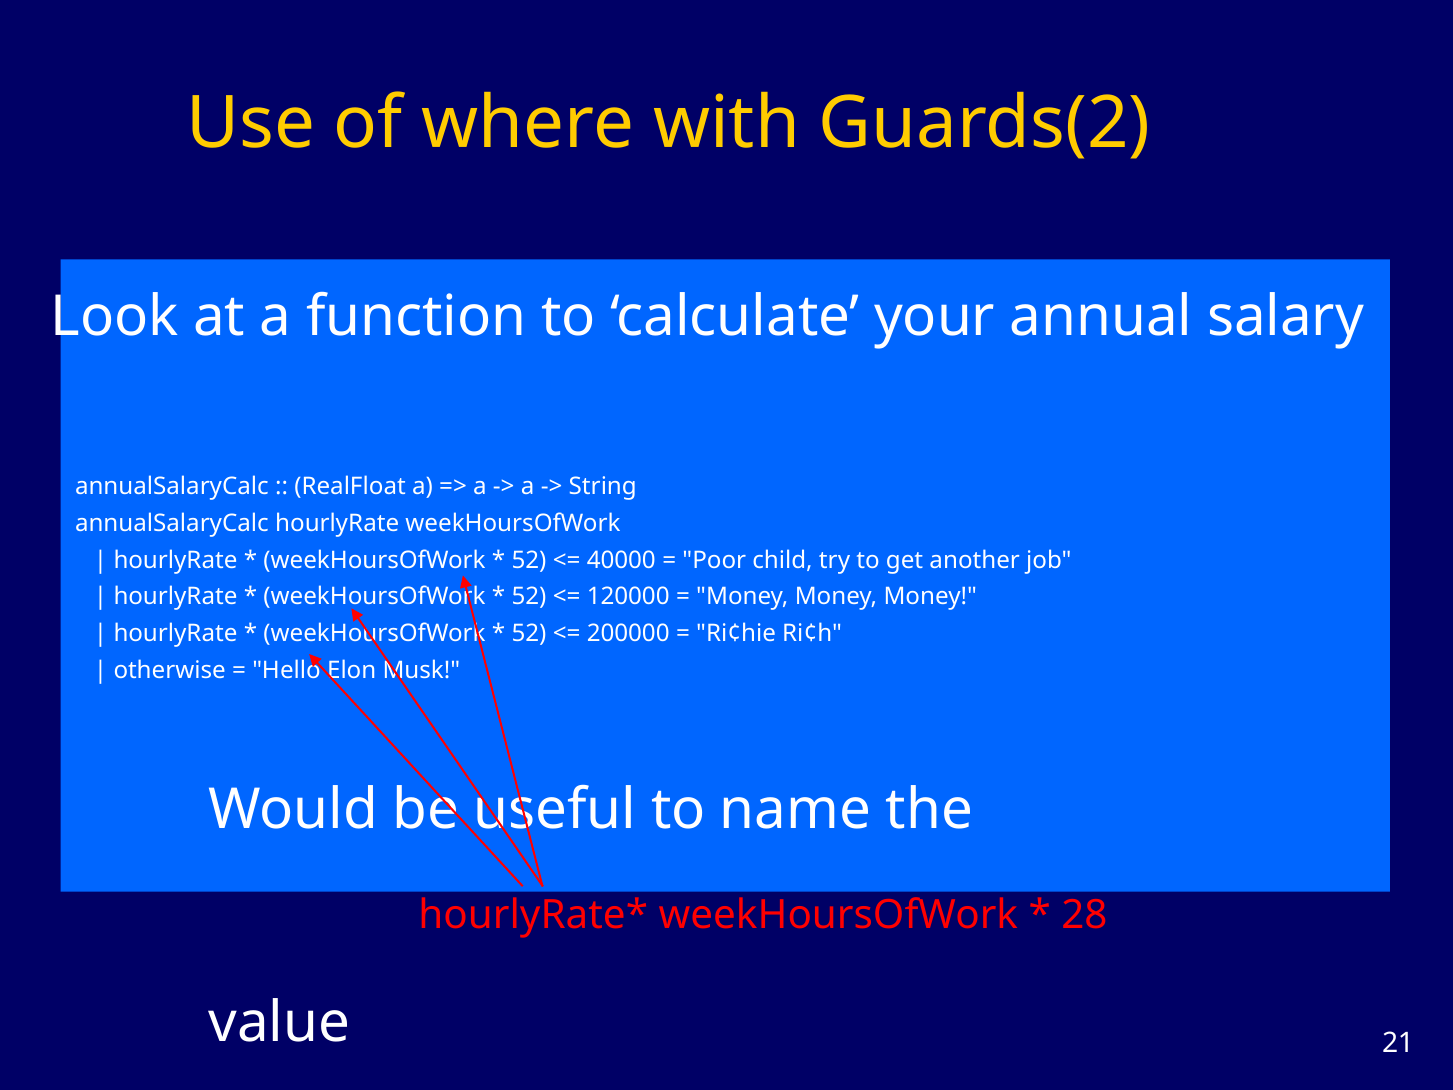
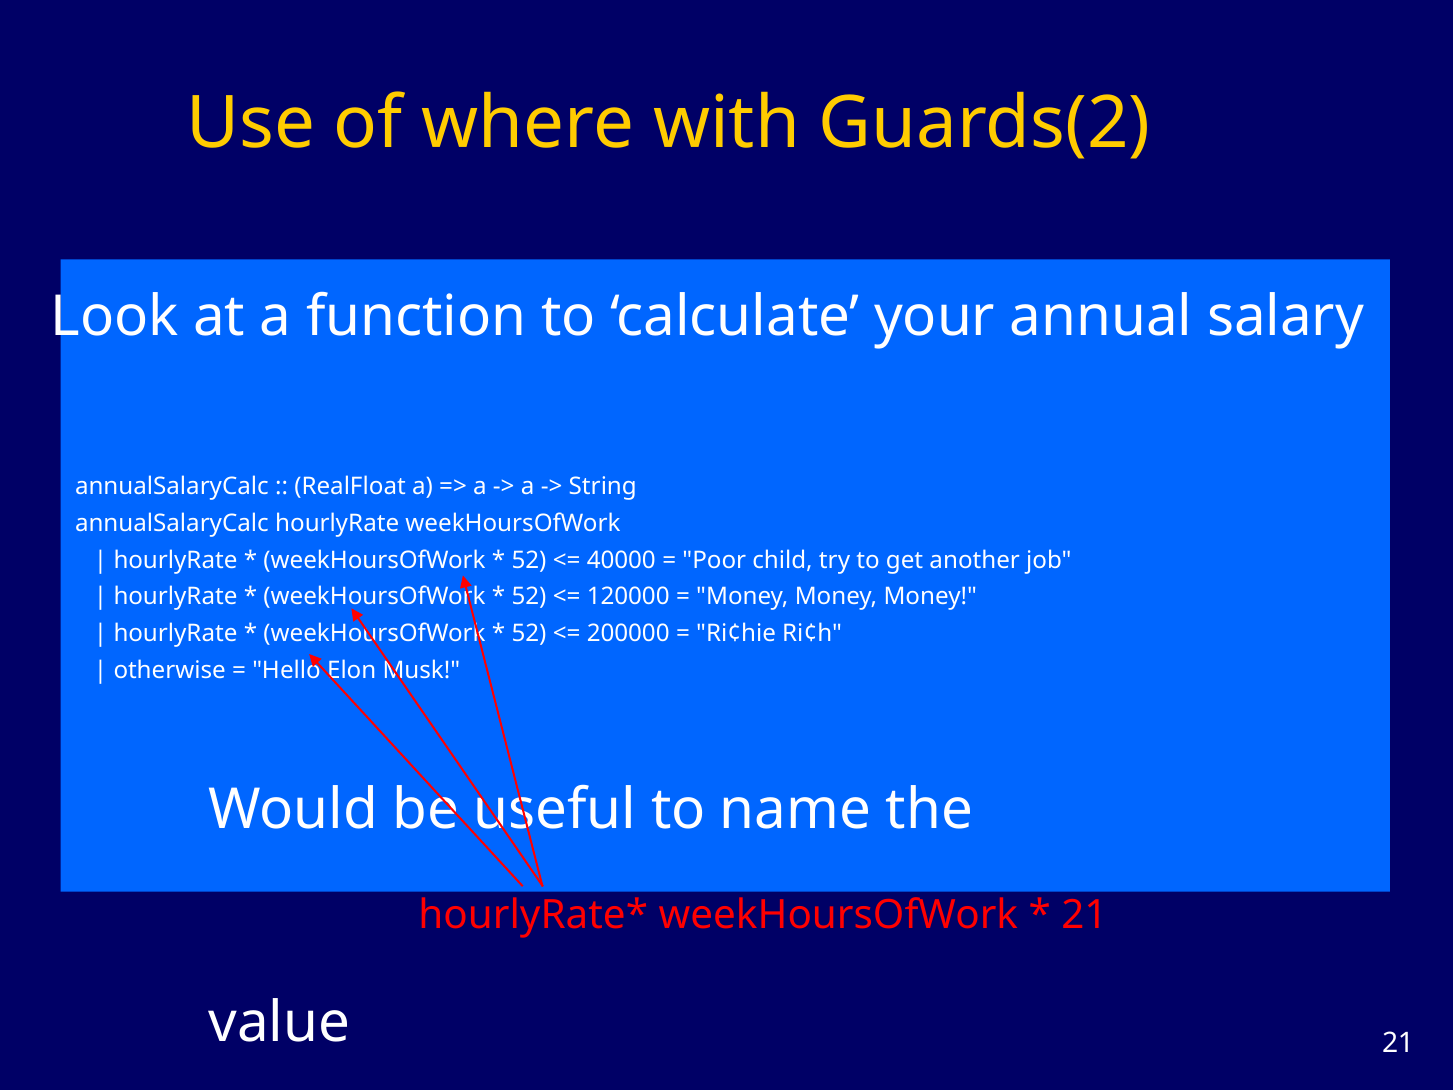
28 at (1084, 915): 28 -> 21
